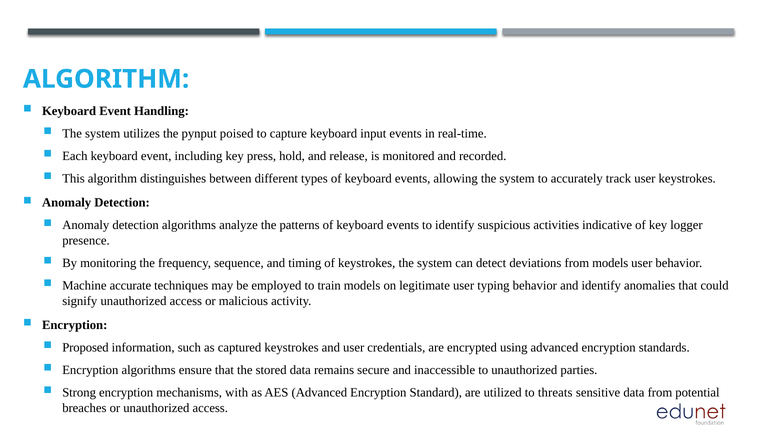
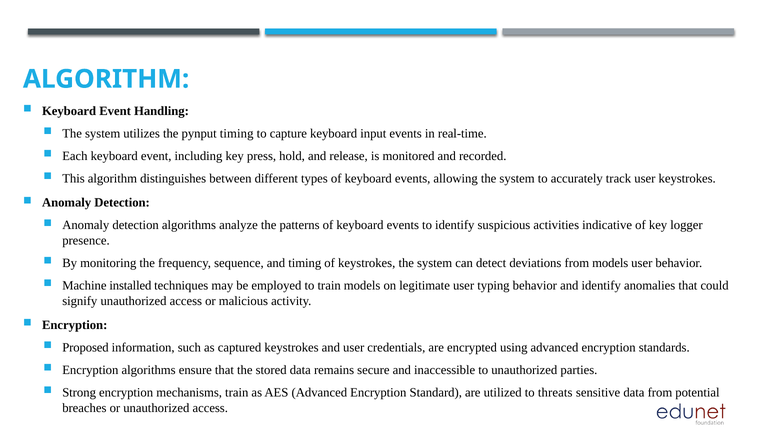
pynput poised: poised -> timing
accurate: accurate -> installed
mechanisms with: with -> train
